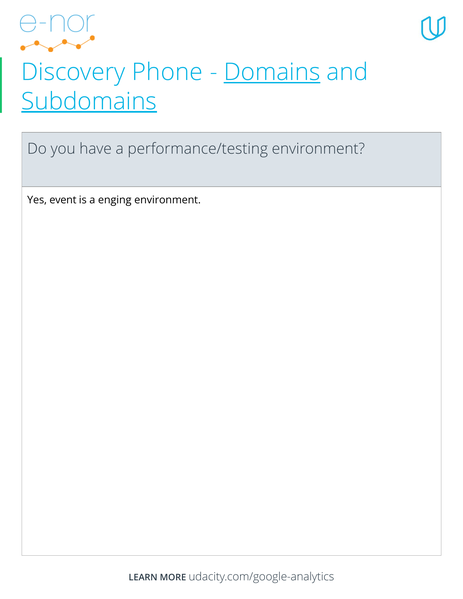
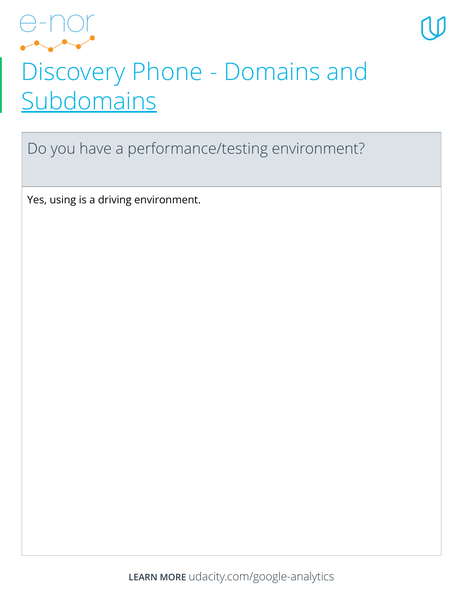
Domains underline: present -> none
event: event -> using
enging: enging -> driving
